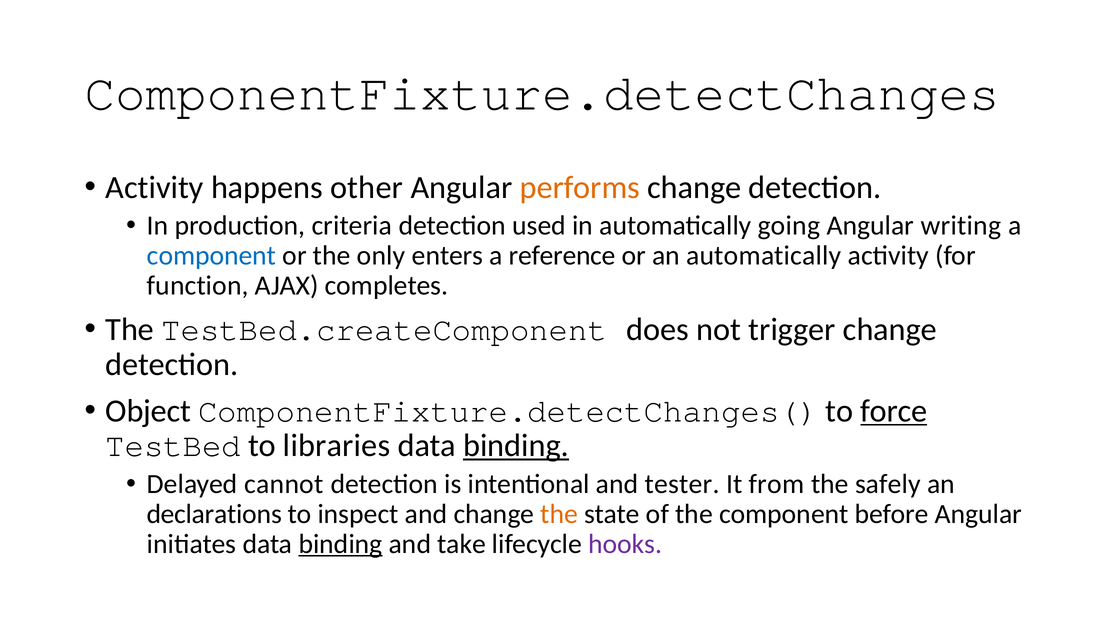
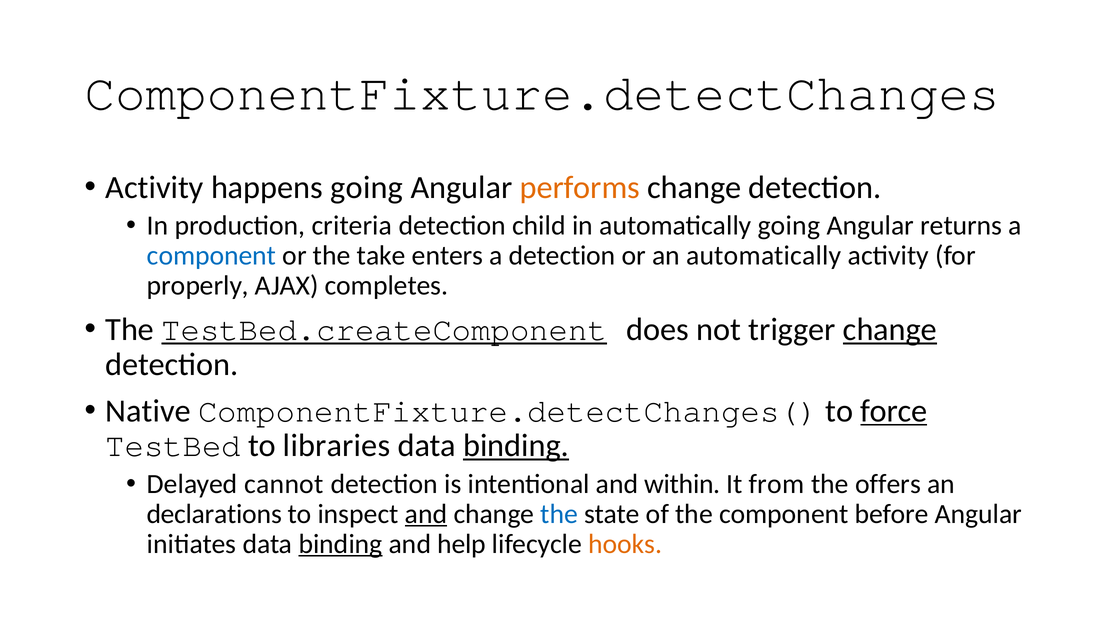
happens other: other -> going
used: used -> child
writing: writing -> returns
only: only -> take
a reference: reference -> detection
function: function -> properly
TestBed.createComponent underline: none -> present
change at (890, 329) underline: none -> present
Object: Object -> Native
tester: tester -> within
safely: safely -> offers
and at (426, 514) underline: none -> present
the at (559, 514) colour: orange -> blue
take: take -> help
hooks colour: purple -> orange
